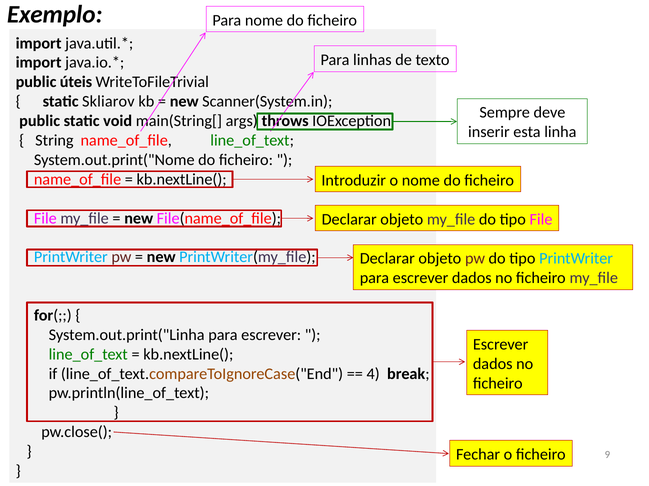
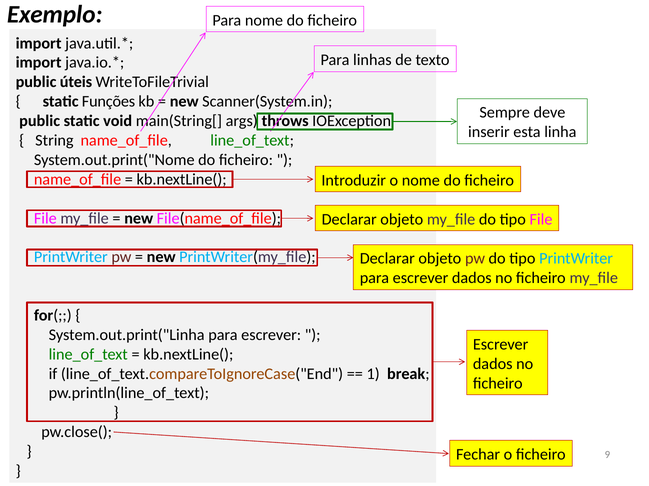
Skliarov: Skliarov -> Funções
4: 4 -> 1
